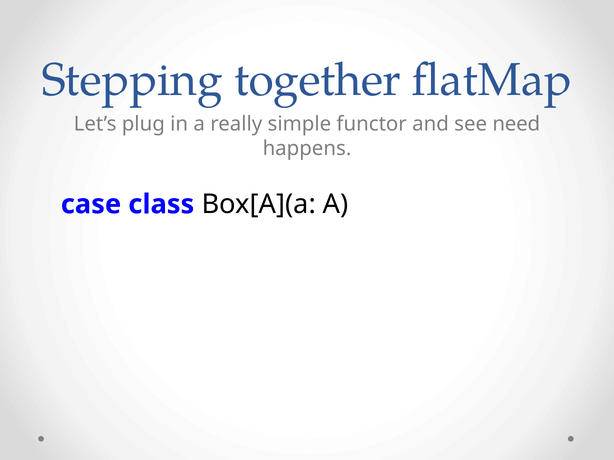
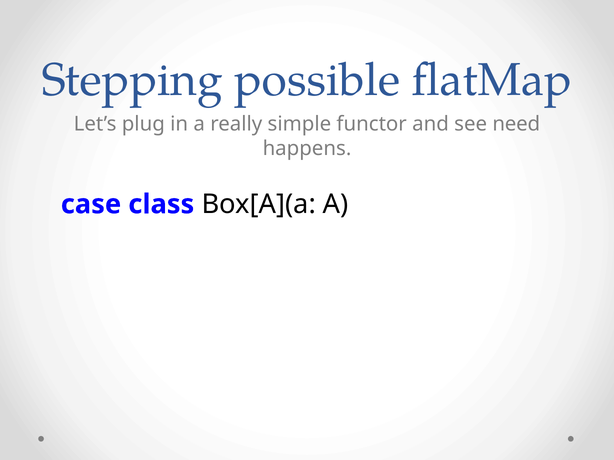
together: together -> possible
